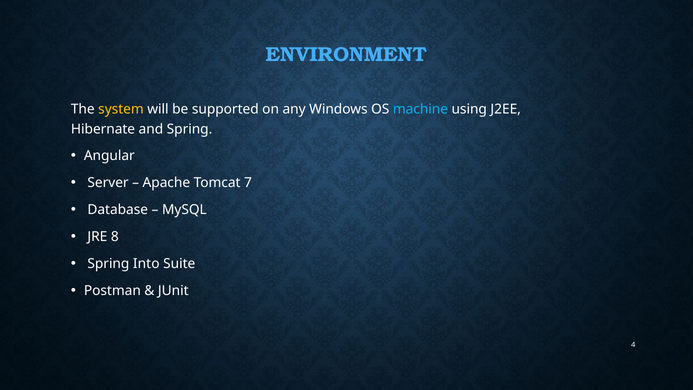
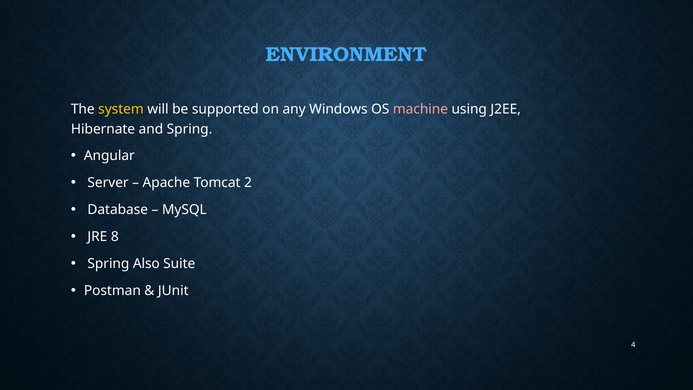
machine colour: light blue -> pink
7: 7 -> 2
Into: Into -> Also
